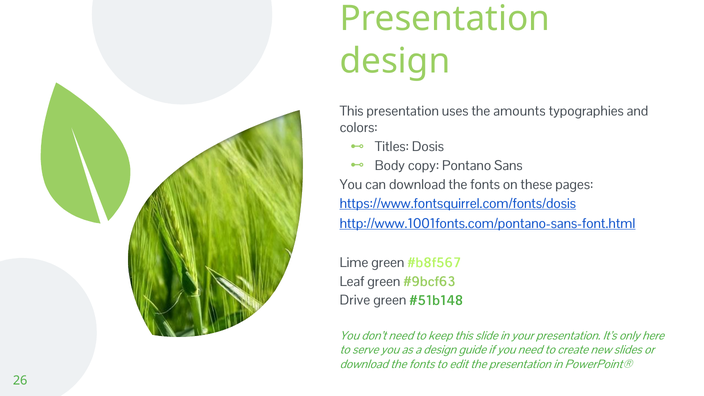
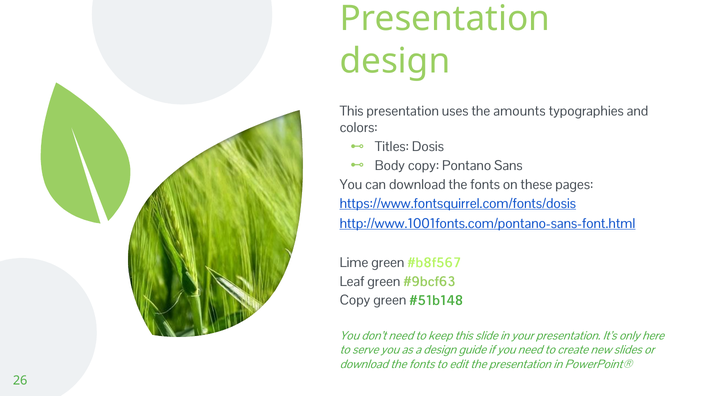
Drive at (355, 300): Drive -> Copy
